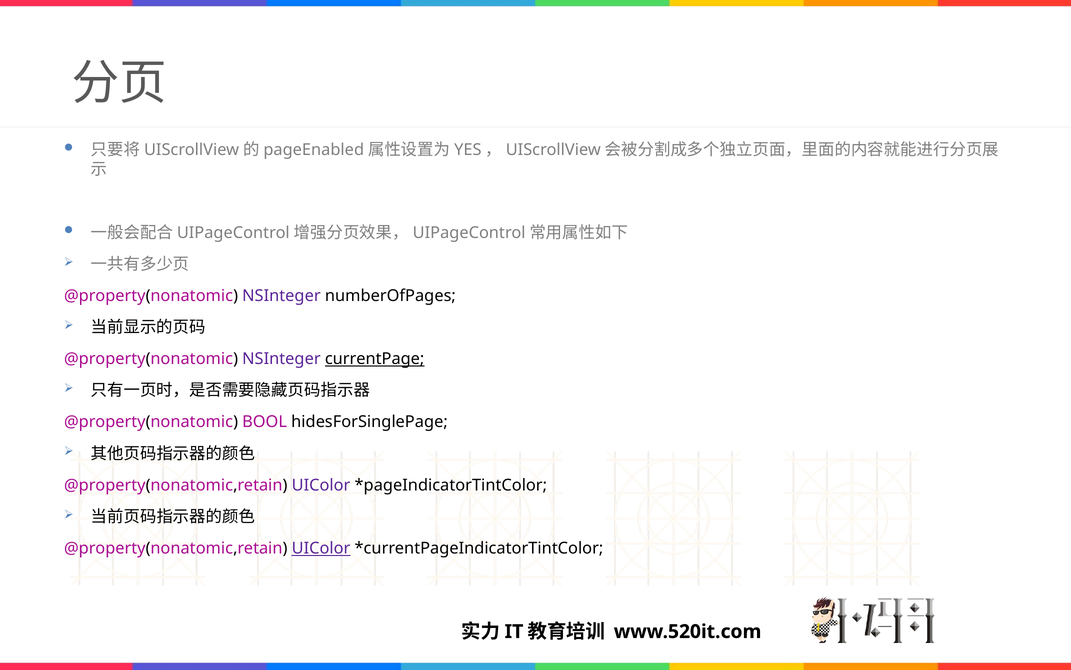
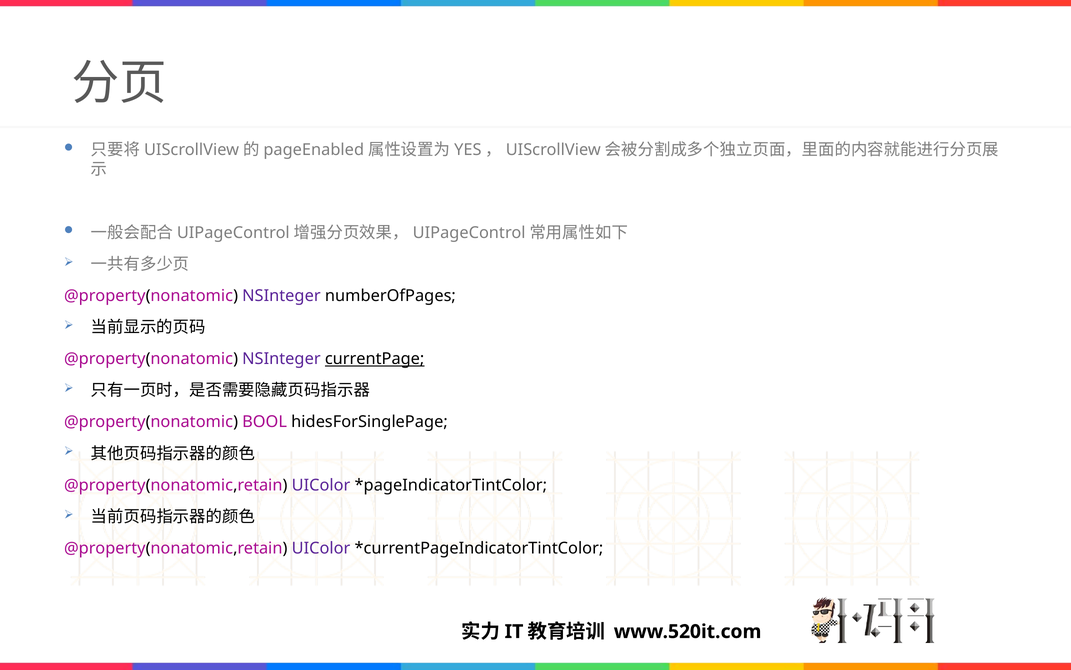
UIColor at (321, 548) underline: present -> none
